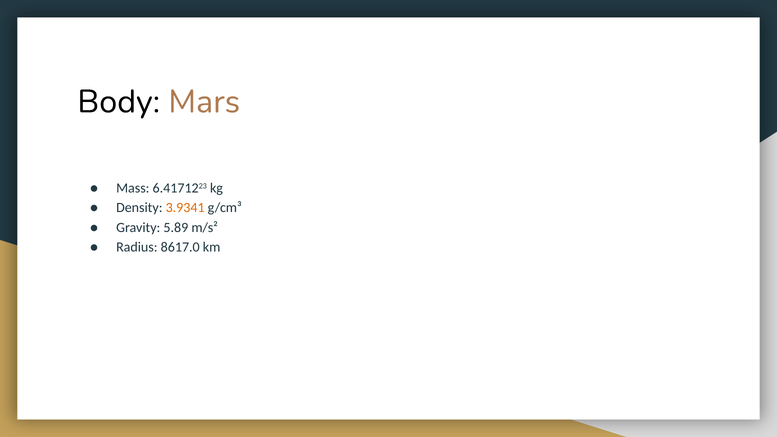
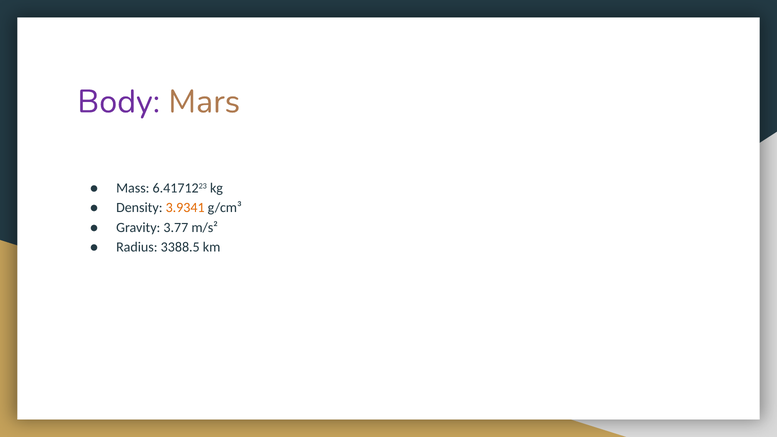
Body colour: black -> purple
5.89: 5.89 -> 3.77
8617.0: 8617.0 -> 3388.5
